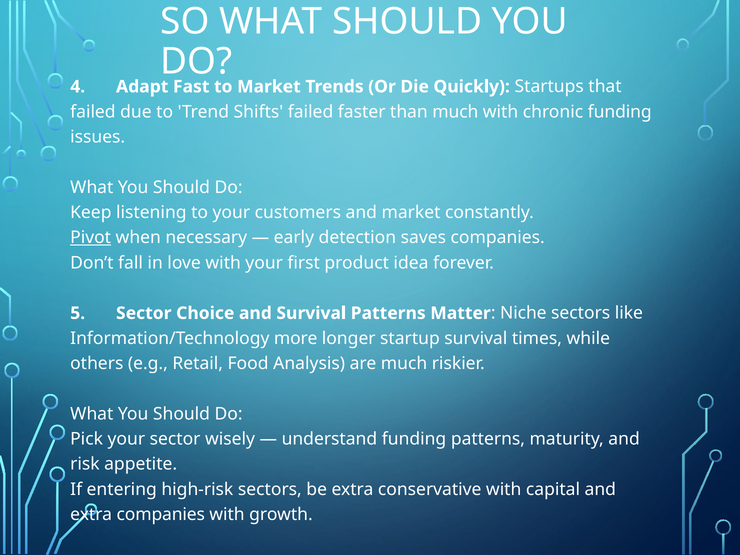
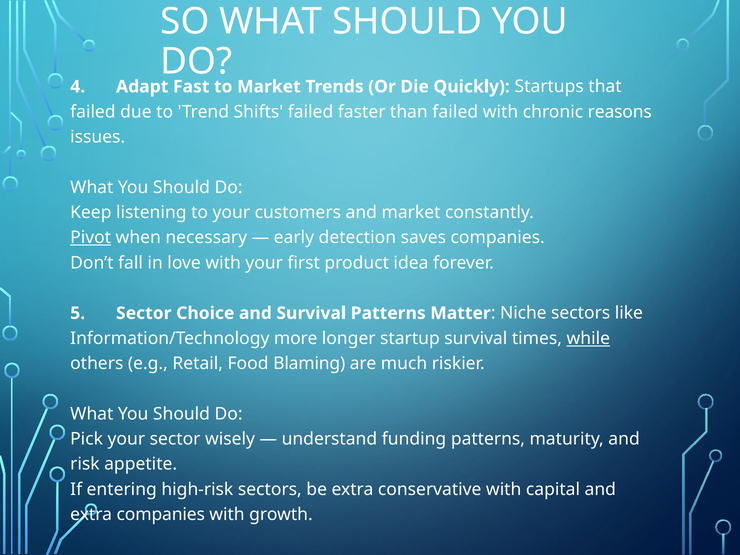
than much: much -> failed
chronic funding: funding -> reasons
while underline: none -> present
Analysis: Analysis -> Blaming
